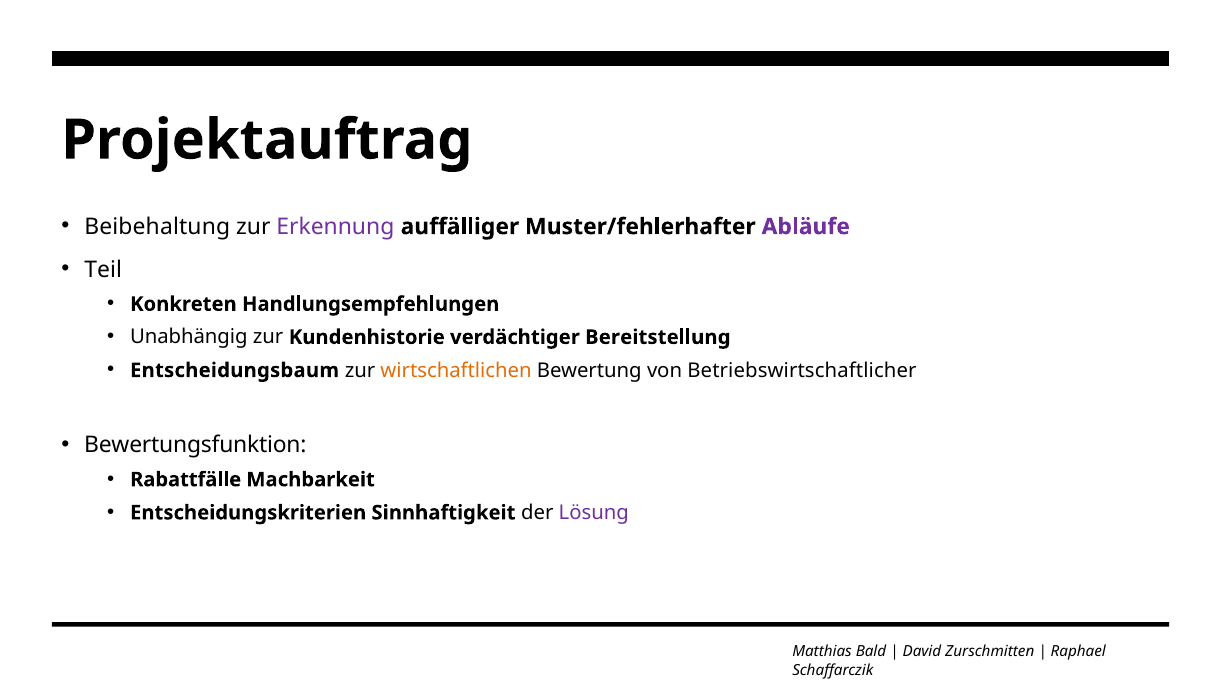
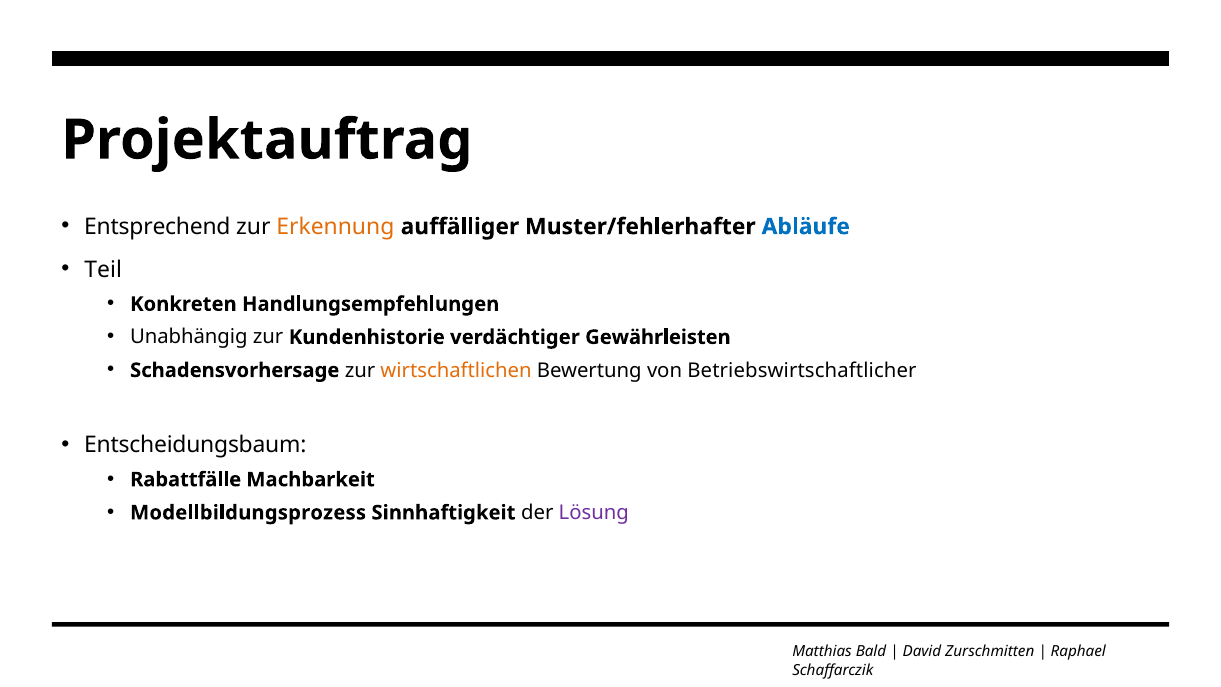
Beibehaltung: Beibehaltung -> Entsprechend
Erkennung colour: purple -> orange
Abläufe colour: purple -> blue
Bereitstellung: Bereitstellung -> Gewährleisten
Entscheidungsbaum: Entscheidungsbaum -> Schadensvorhersage
Bewertungsfunktion: Bewertungsfunktion -> Entscheidungsbaum
Entscheidungskriterien: Entscheidungskriterien -> Modellbildungsprozess
